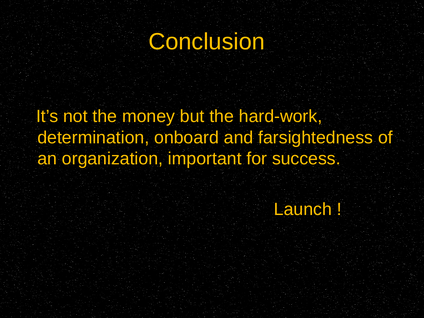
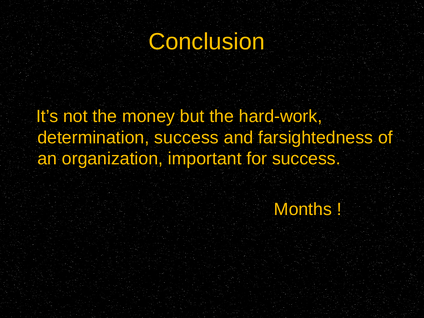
determination onboard: onboard -> success
Launch: Launch -> Months
